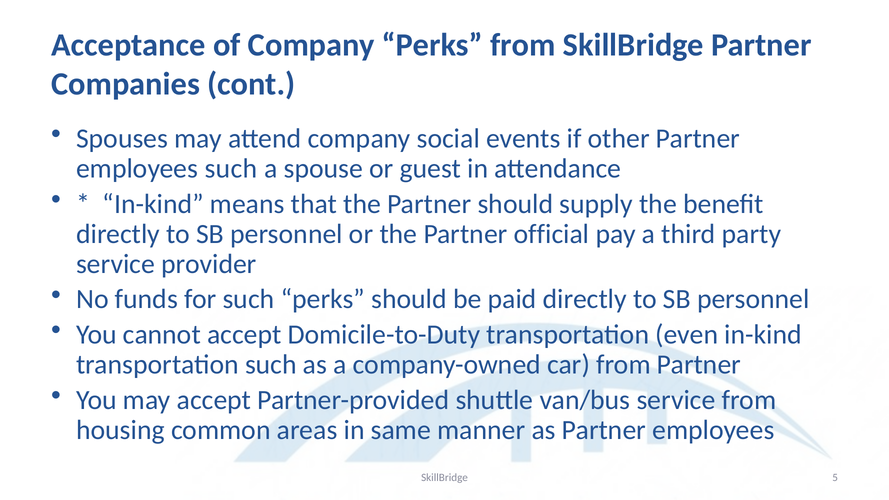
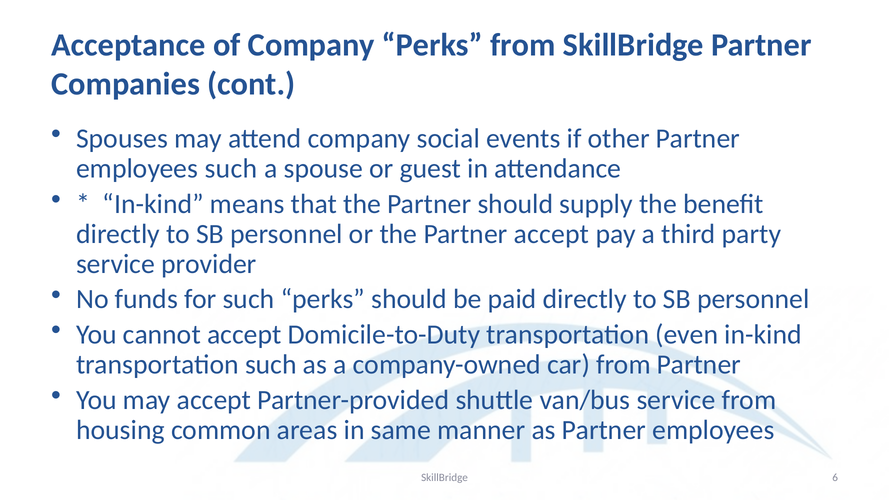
Partner official: official -> accept
5: 5 -> 6
